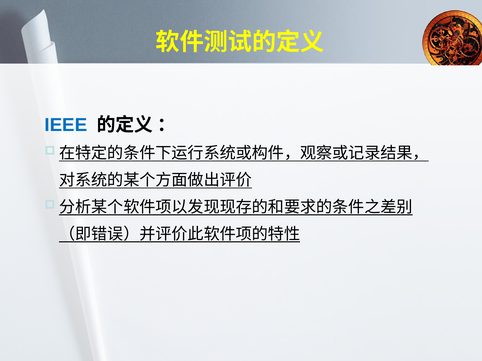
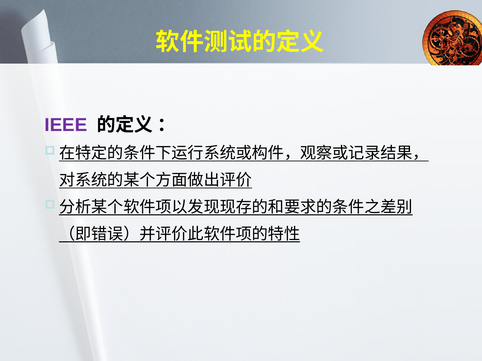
IEEE colour: blue -> purple
